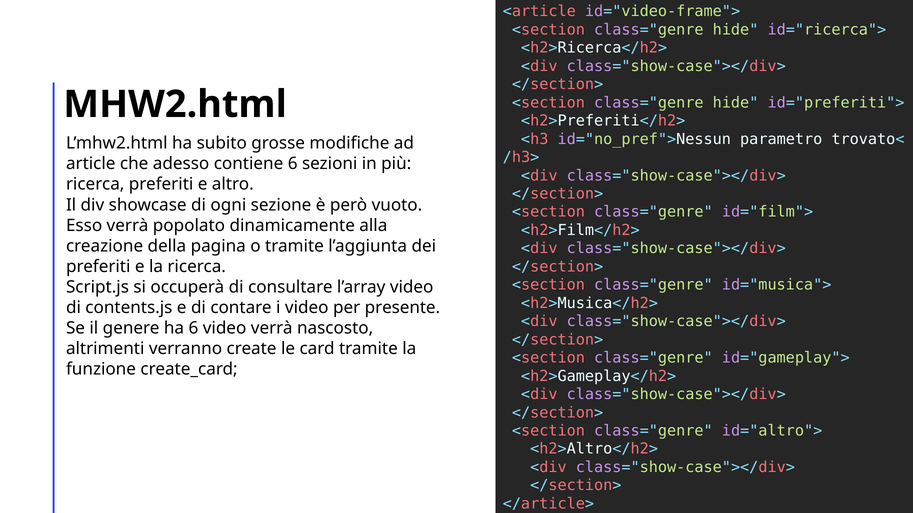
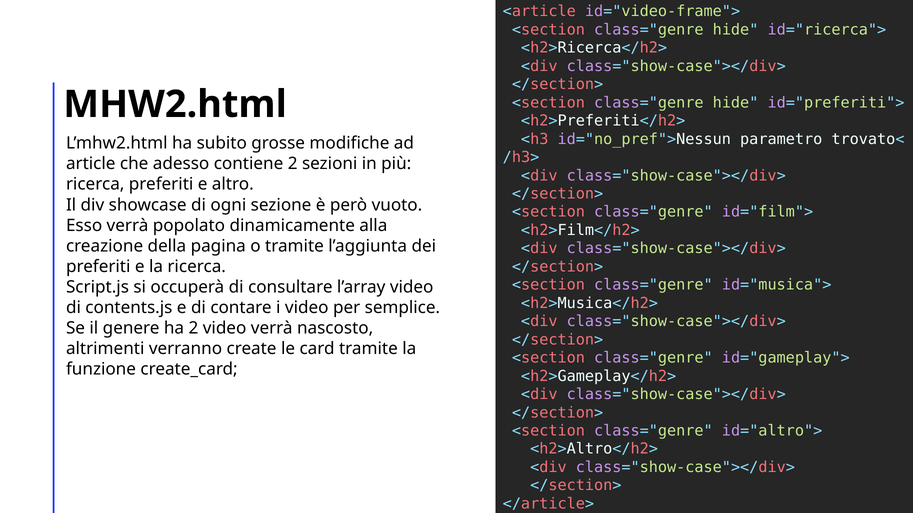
contiene 6: 6 -> 2
presente: presente -> semplice
ha 6: 6 -> 2
